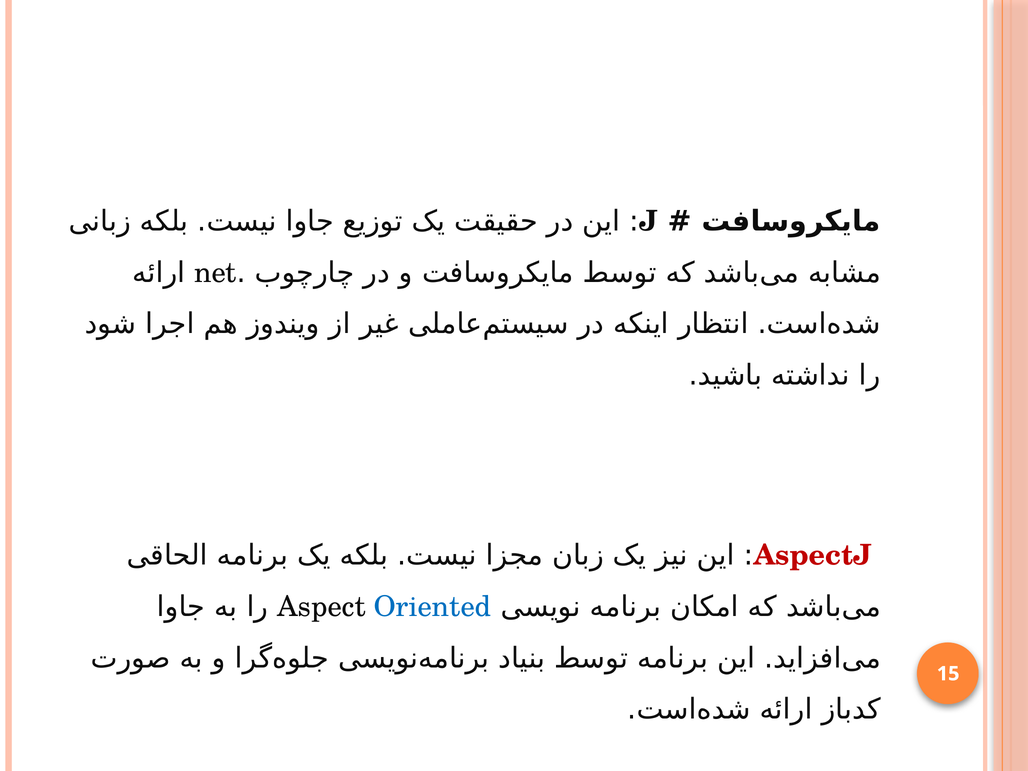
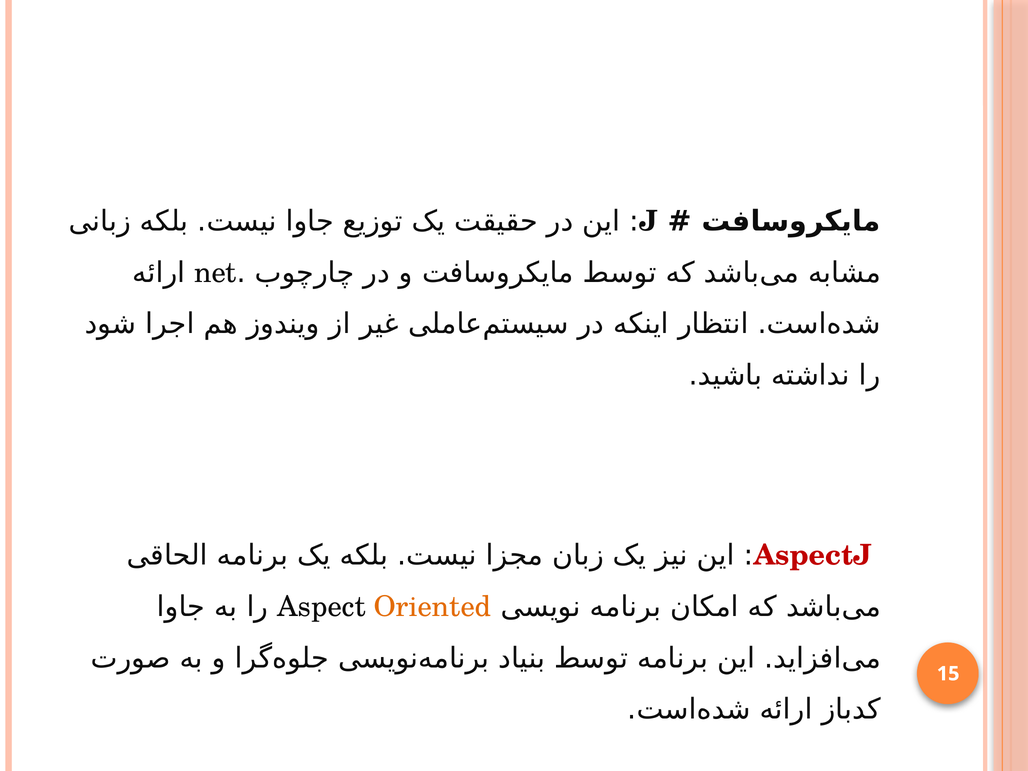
Oriented colour: blue -> orange
